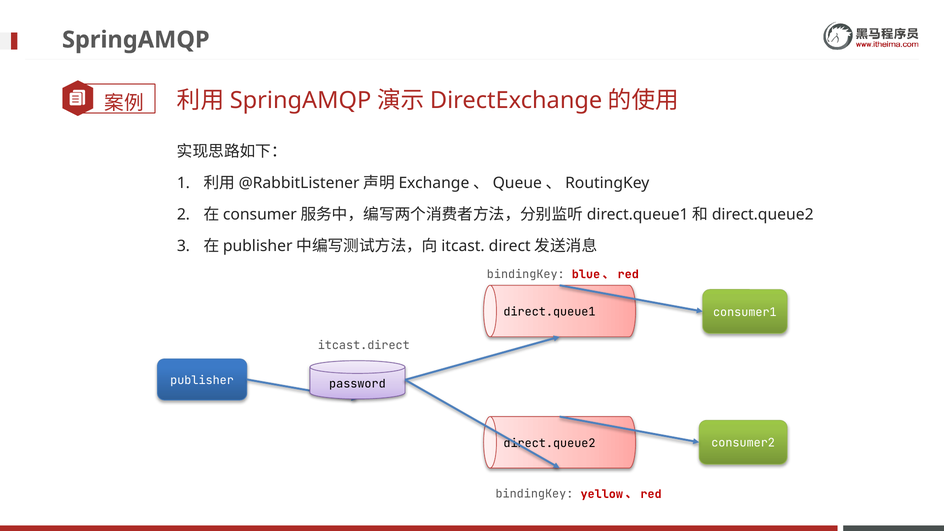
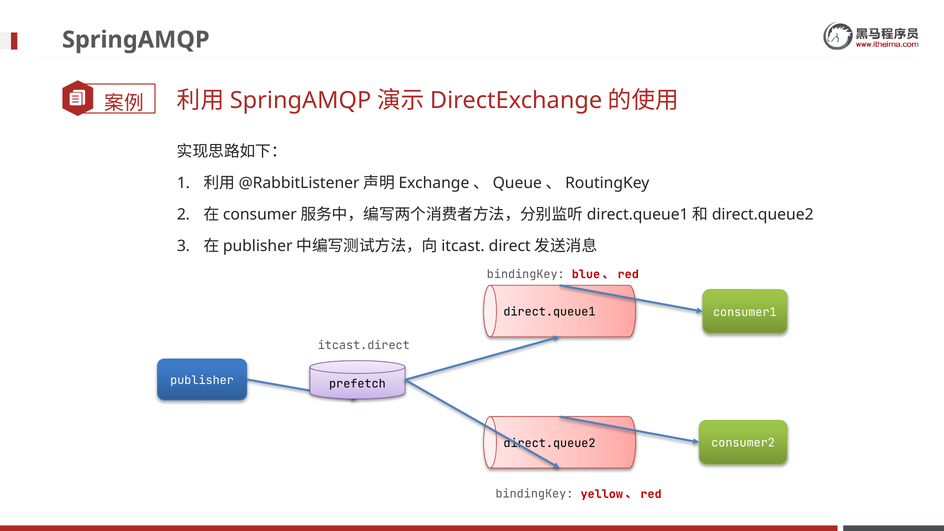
password: password -> prefetch
